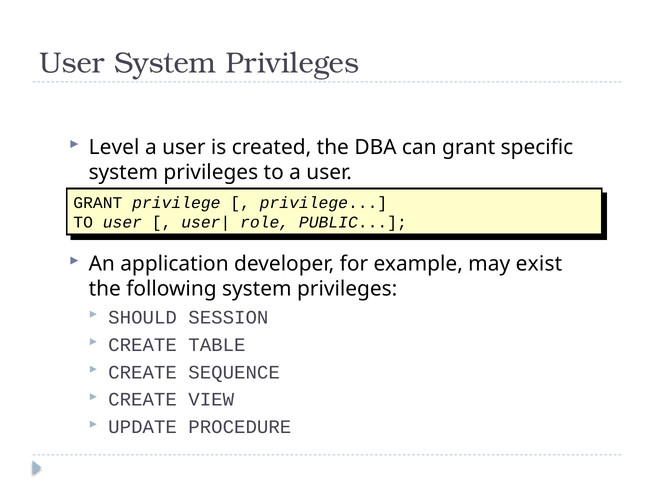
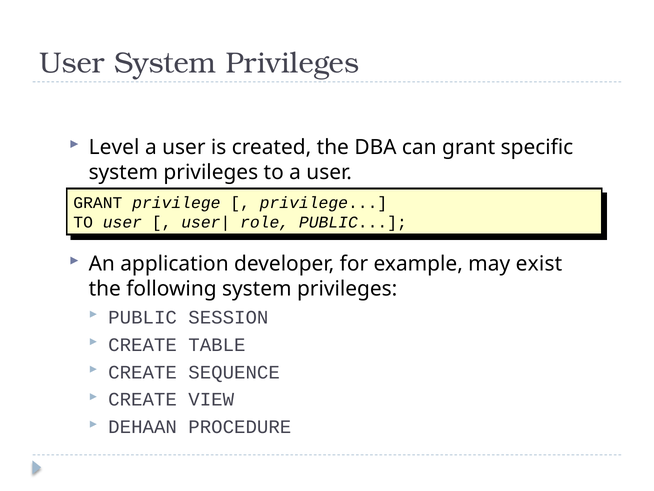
SHOULD at (143, 317): SHOULD -> PUBLIC
UPDATE: UPDATE -> DEHAAN
